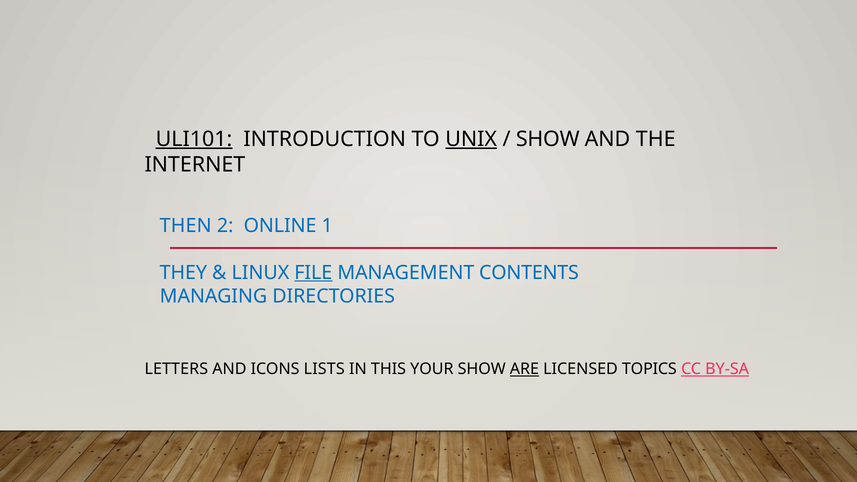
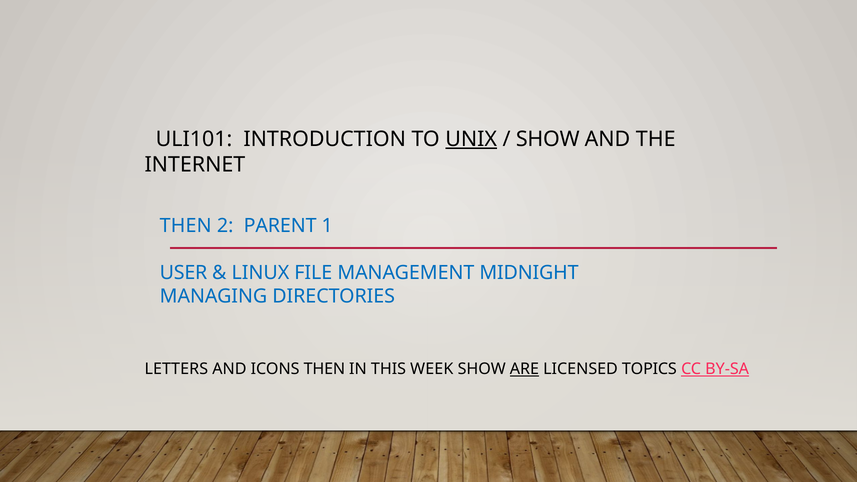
ULI101 underline: present -> none
ONLINE: ONLINE -> PARENT
THEY: THEY -> USER
FILE underline: present -> none
CONTENTS: CONTENTS -> MIDNIGHT
ICONS LISTS: LISTS -> THEN
YOUR: YOUR -> WEEK
